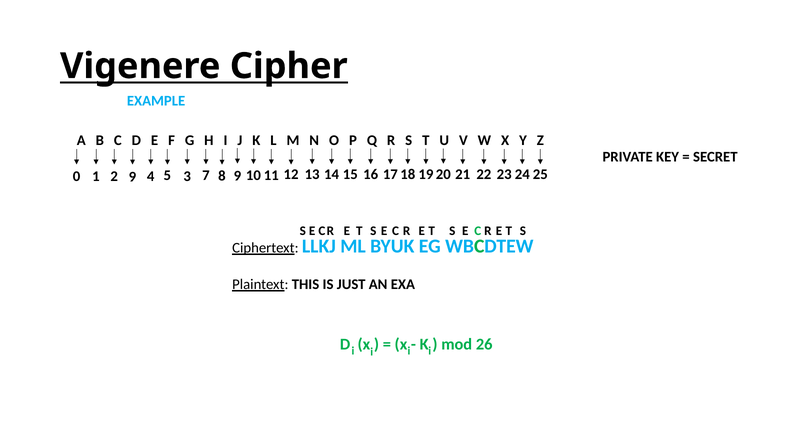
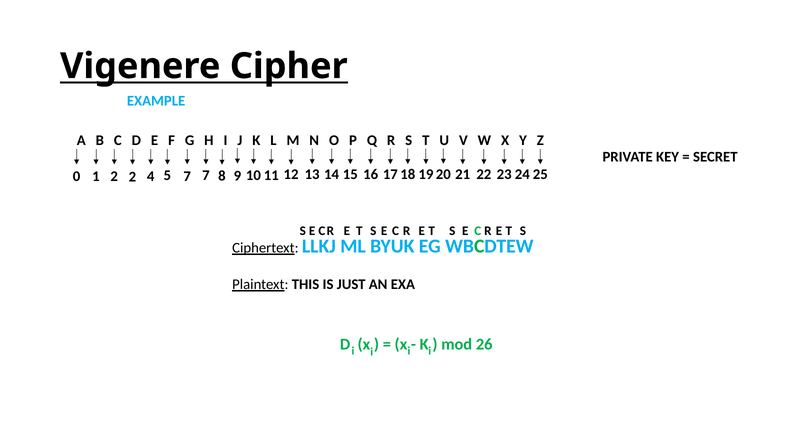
2 9: 9 -> 2
5 3: 3 -> 7
